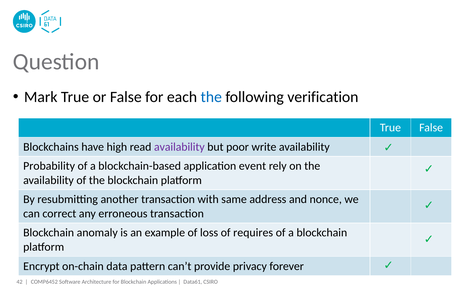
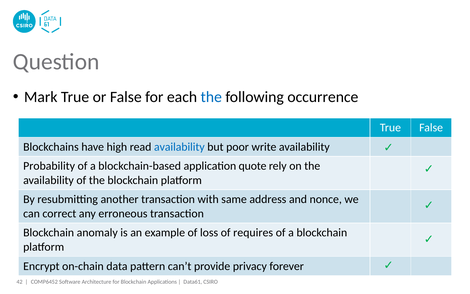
verification: verification -> occurrence
availability at (179, 147) colour: purple -> blue
event: event -> quote
